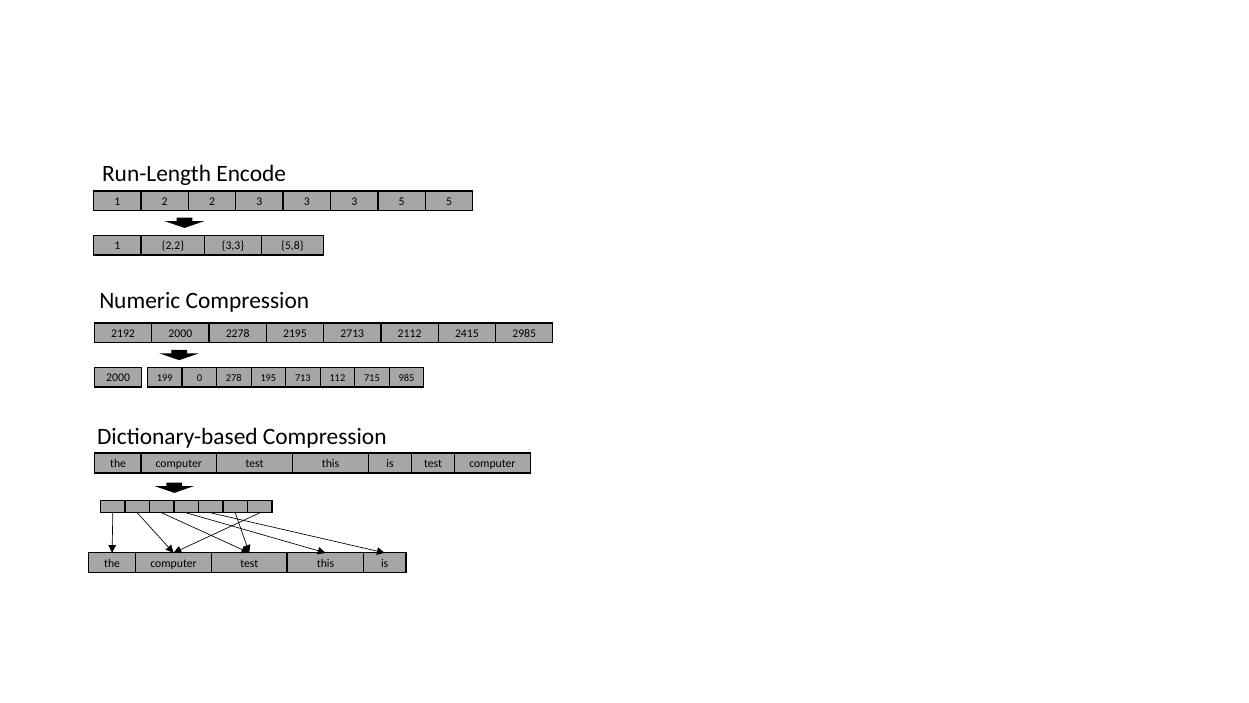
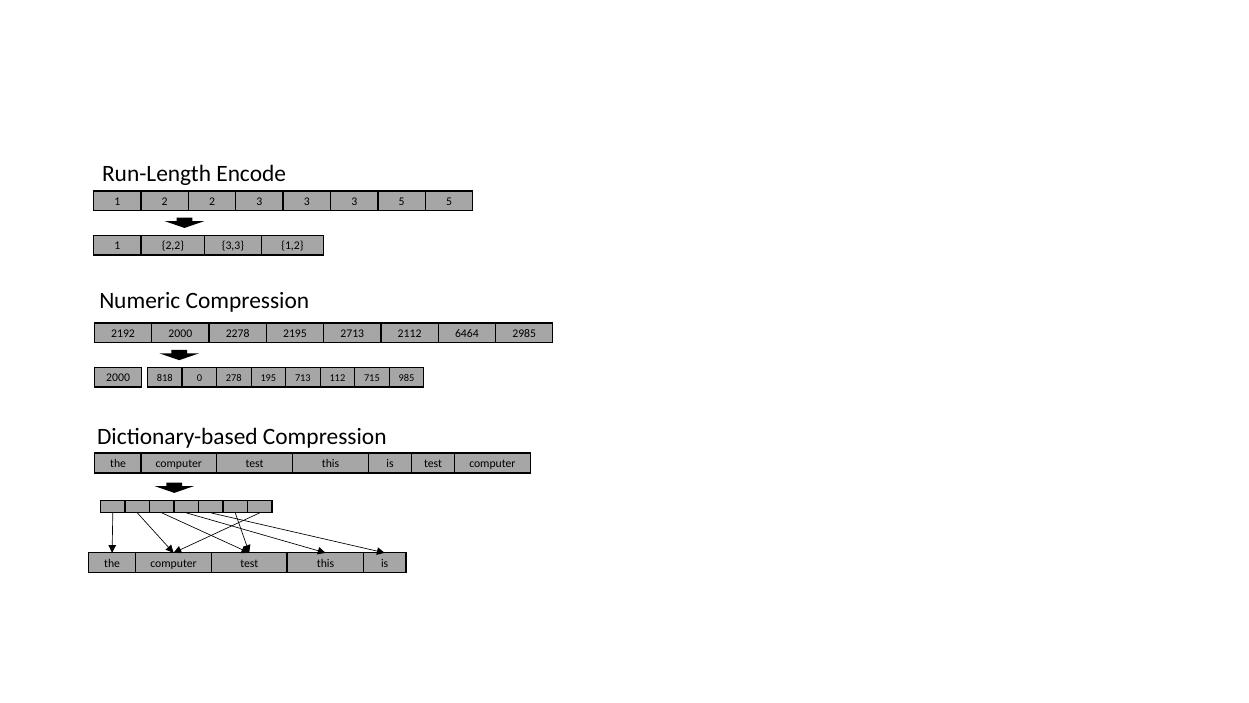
5,8: 5,8 -> 1,2
2415: 2415 -> 6464
199: 199 -> 818
